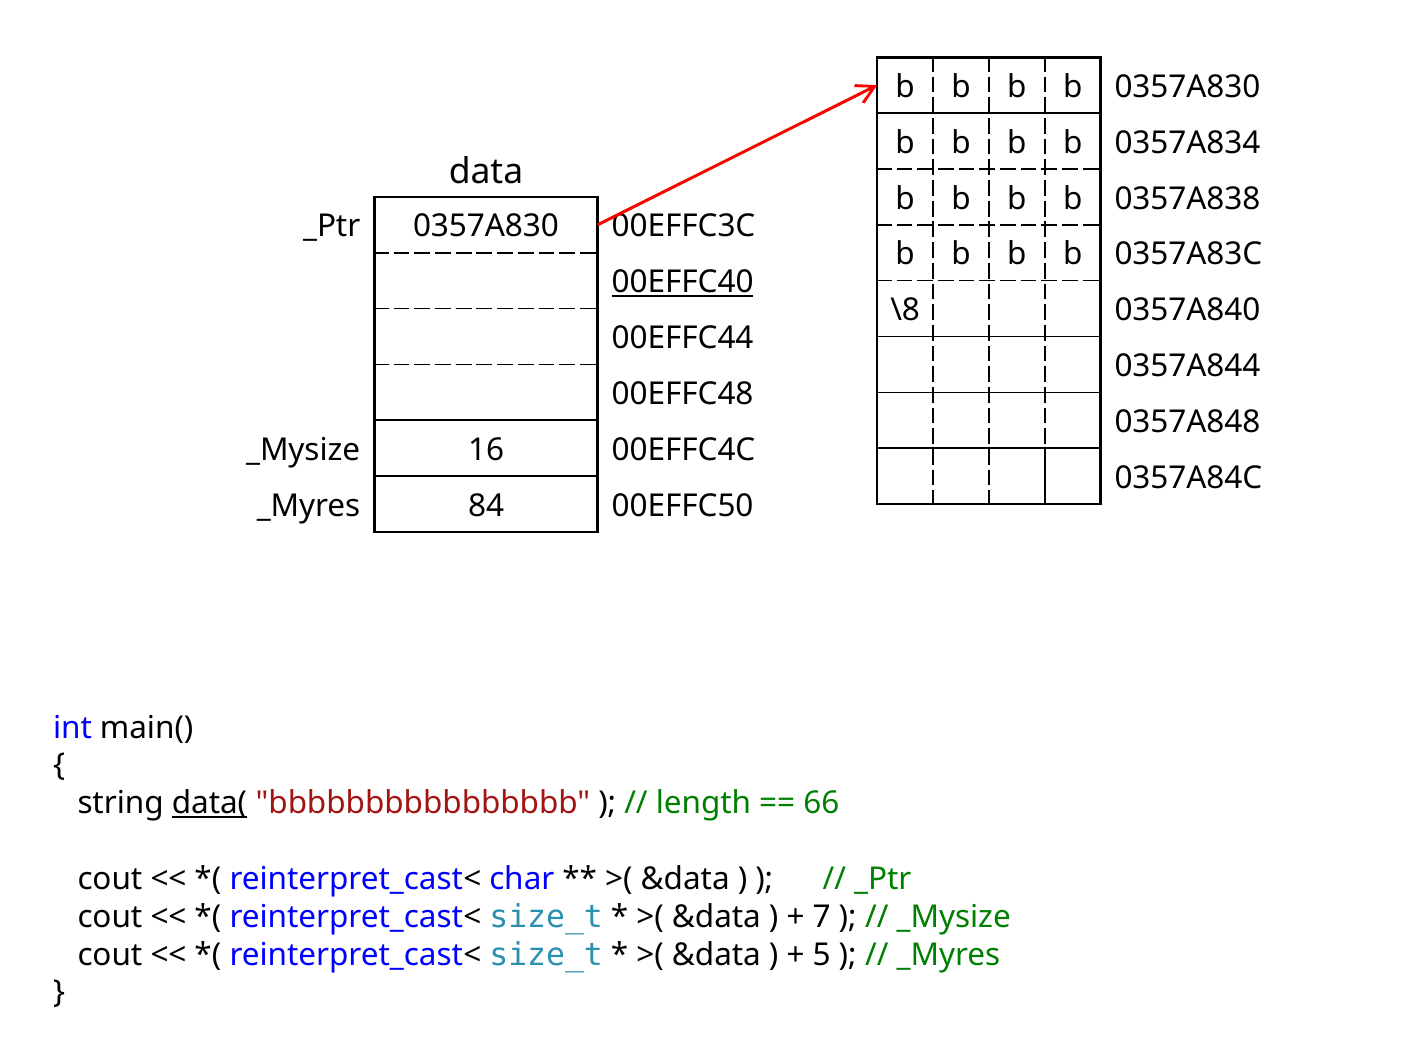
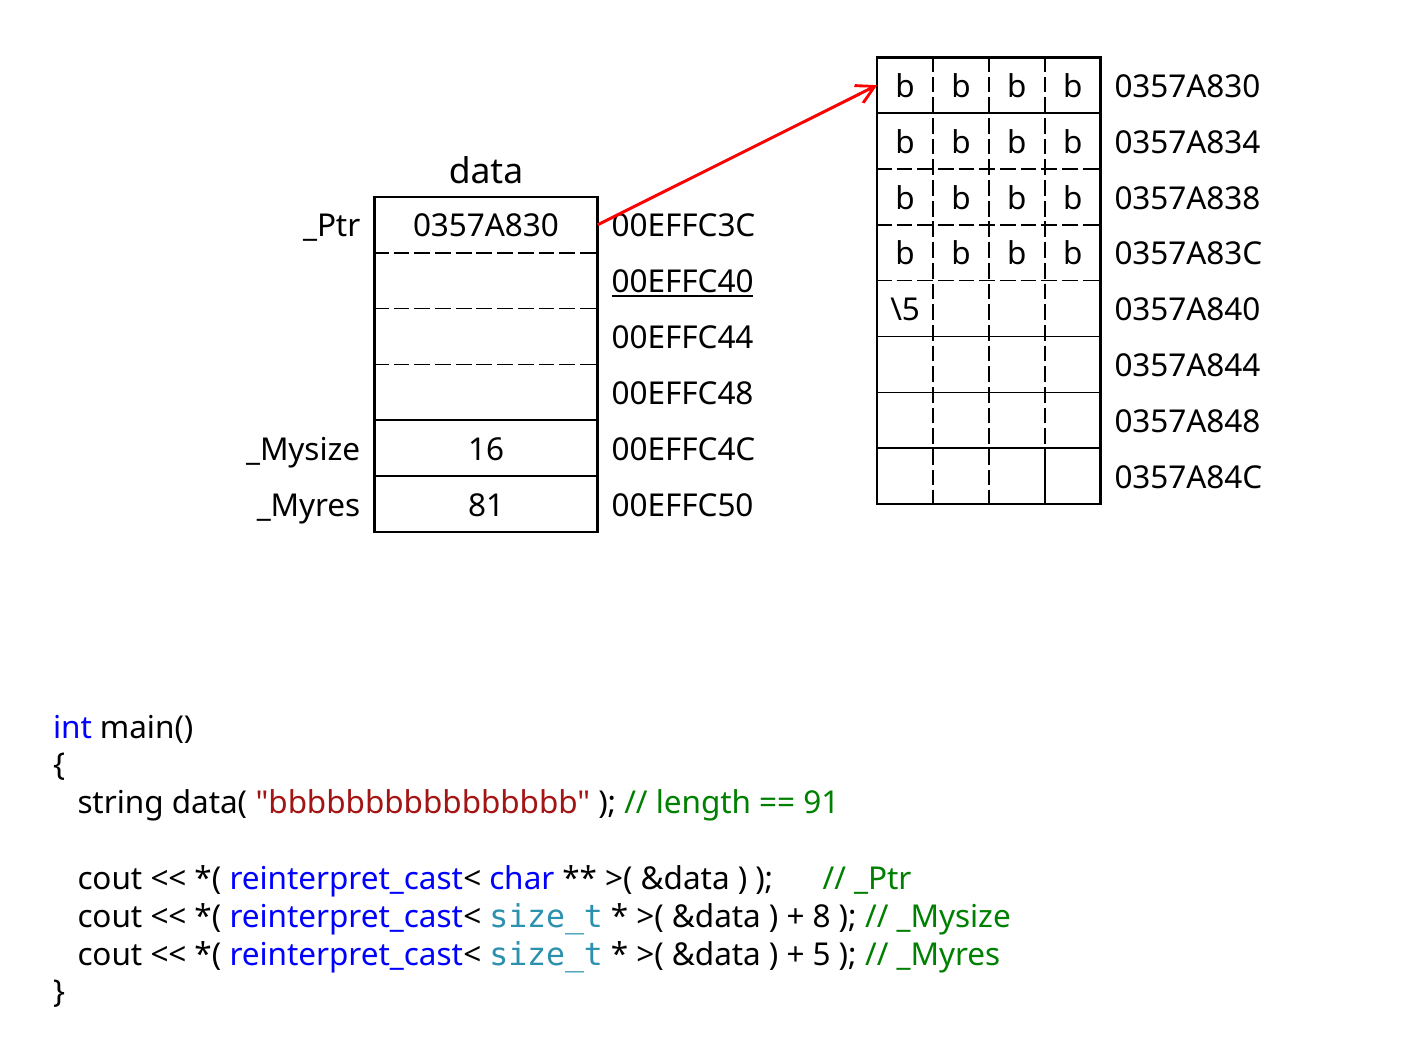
\8: \8 -> \5
84: 84 -> 81
data( underline: present -> none
66: 66 -> 91
7: 7 -> 8
